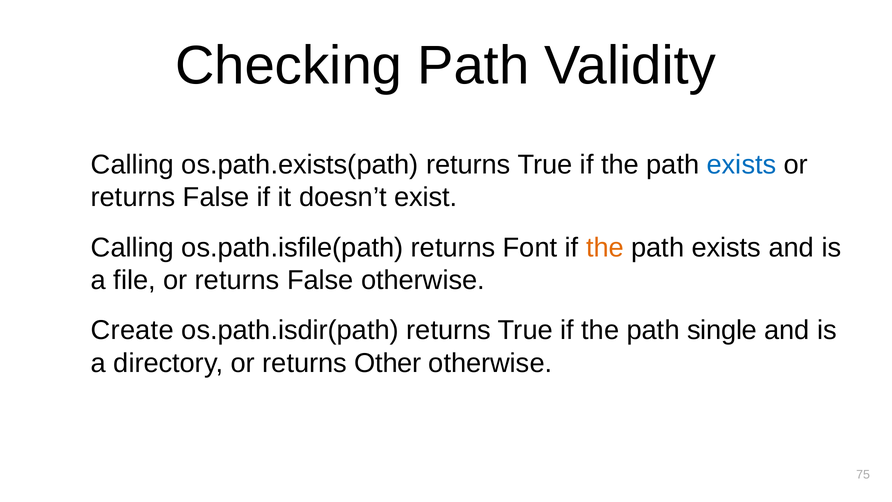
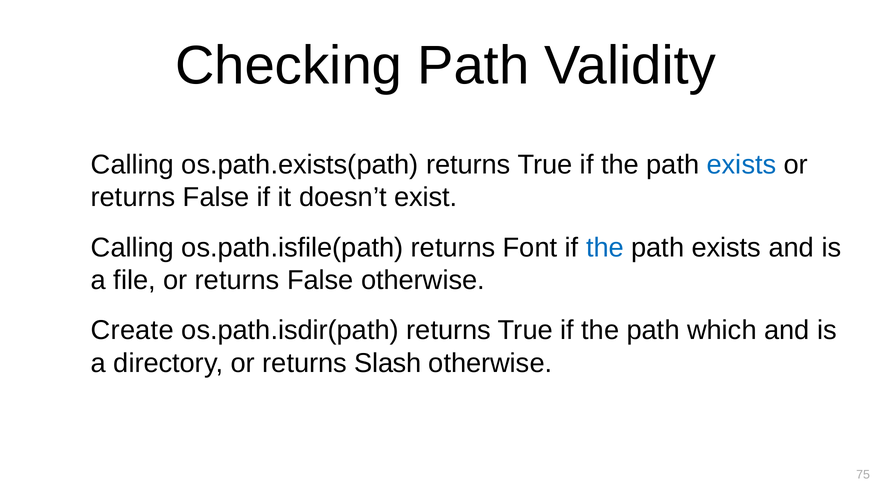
the at (605, 247) colour: orange -> blue
single: single -> which
Other: Other -> Slash
